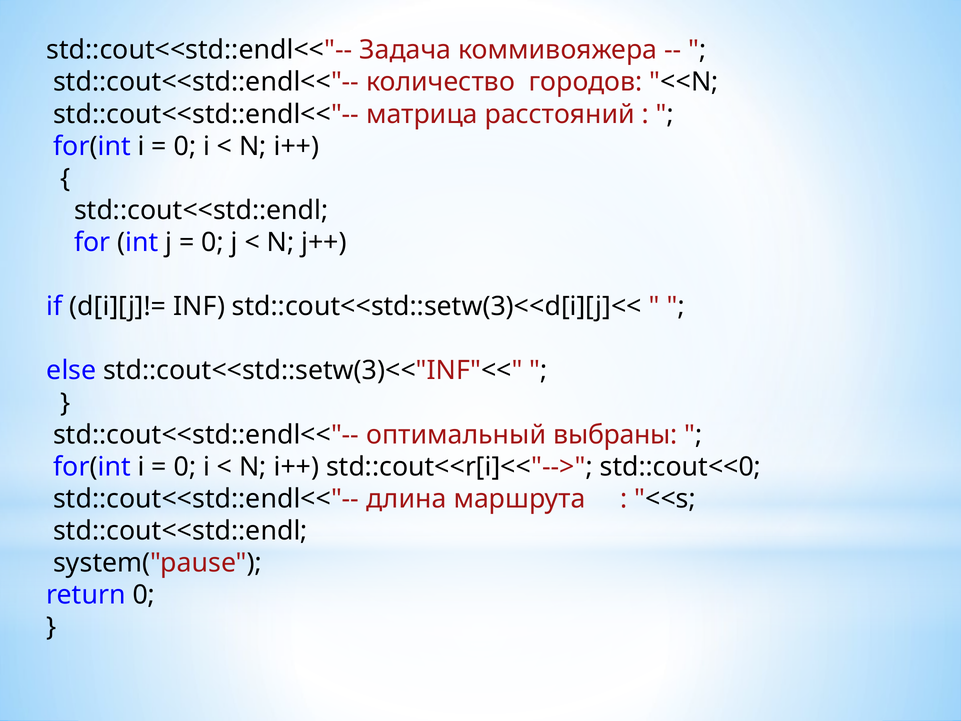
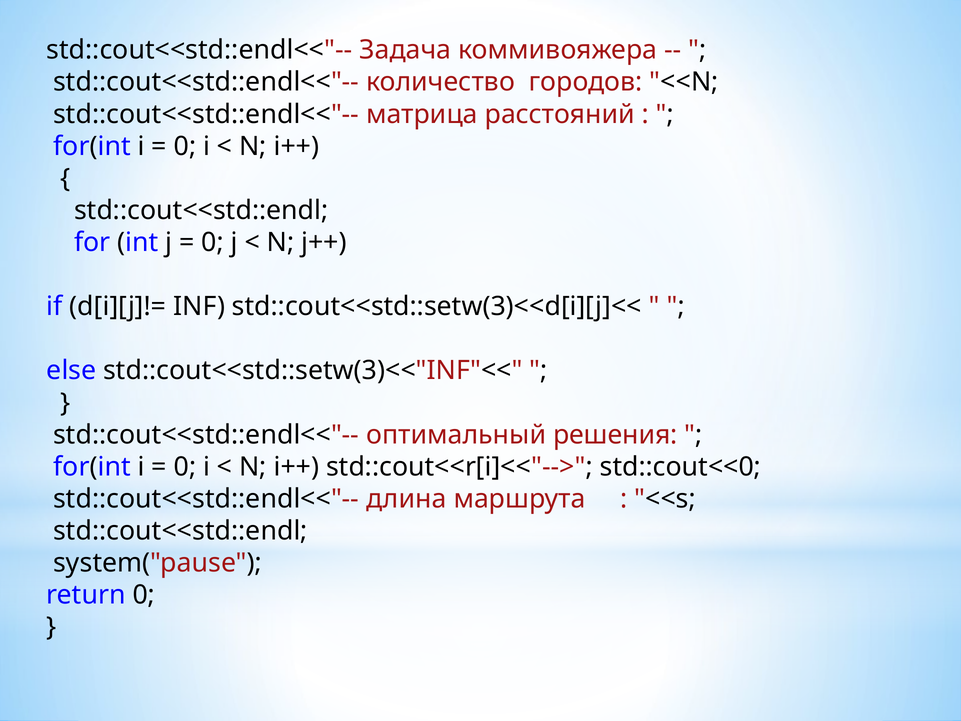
выбраны: выбраны -> решения
